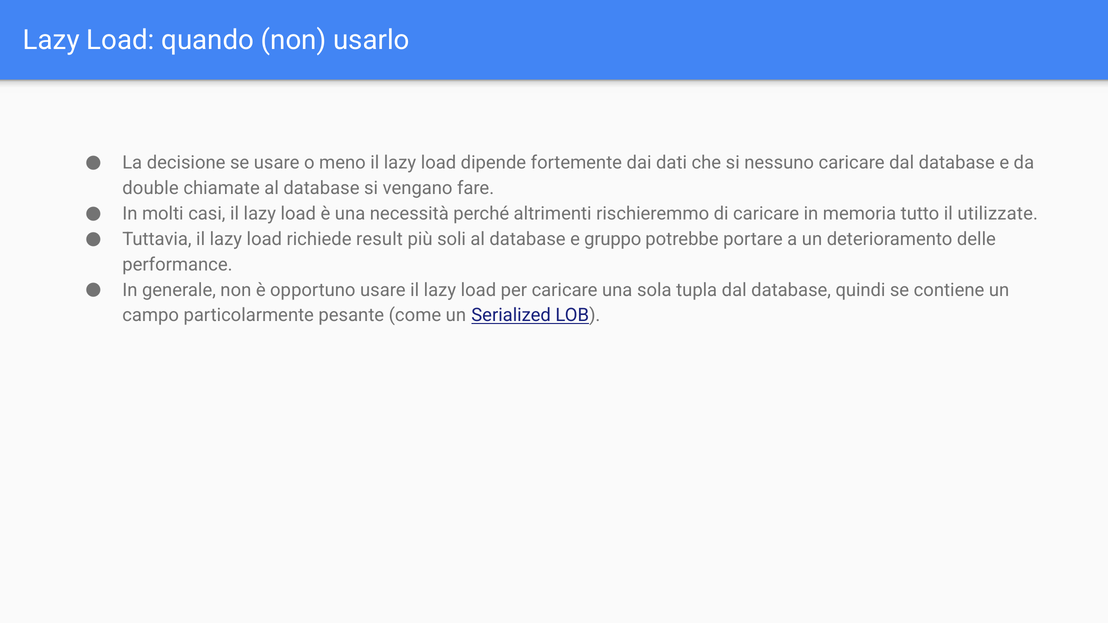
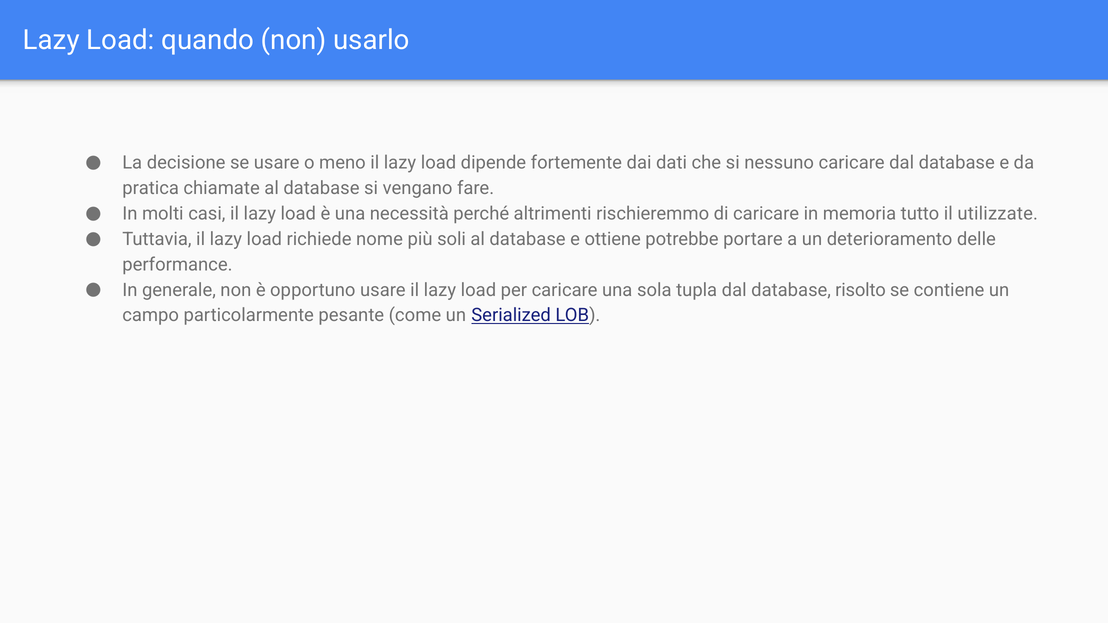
double: double -> pratica
result: result -> nome
gruppo: gruppo -> ottiene
quindi: quindi -> risolto
